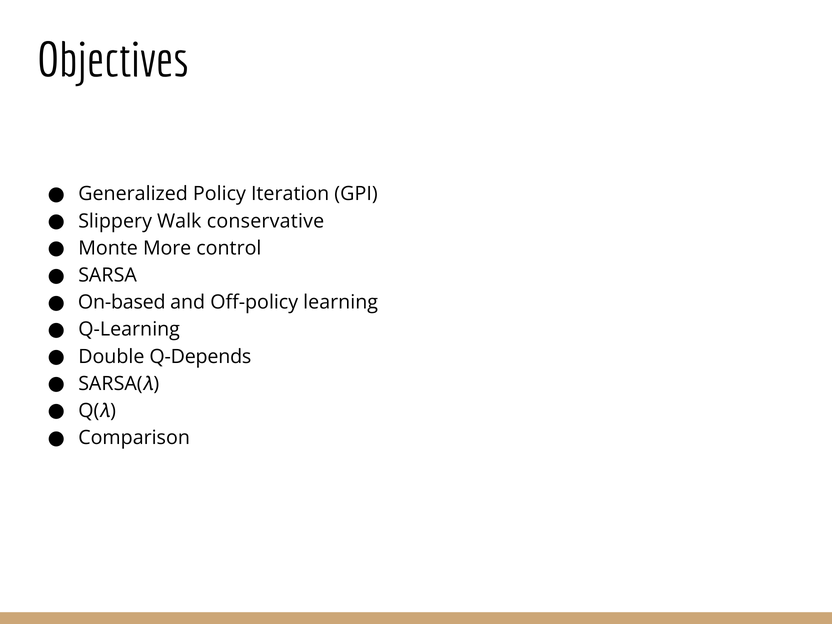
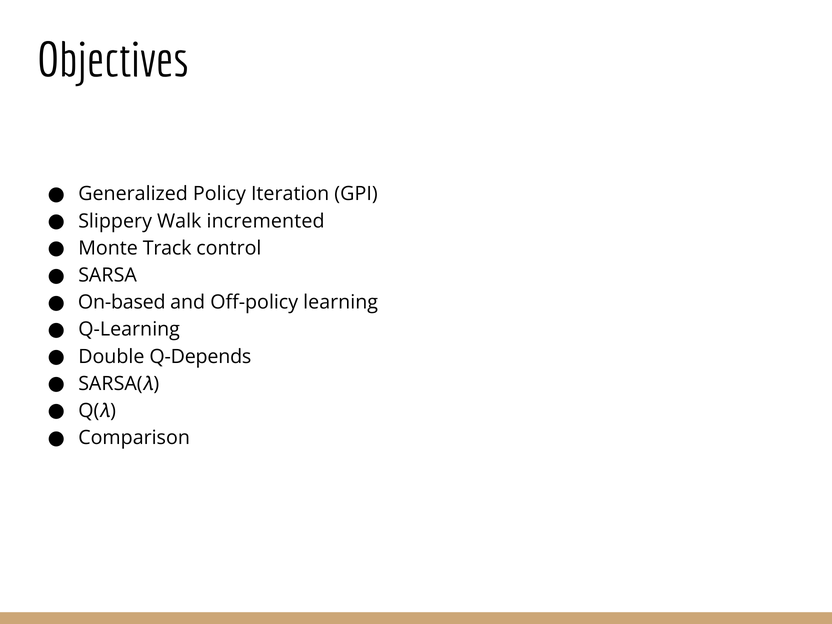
conservative: conservative -> incremented
More: More -> Track
